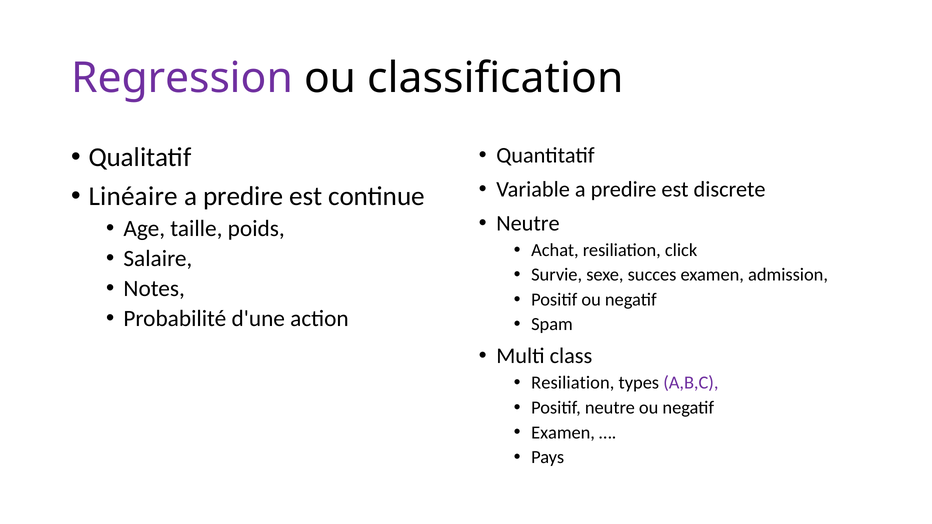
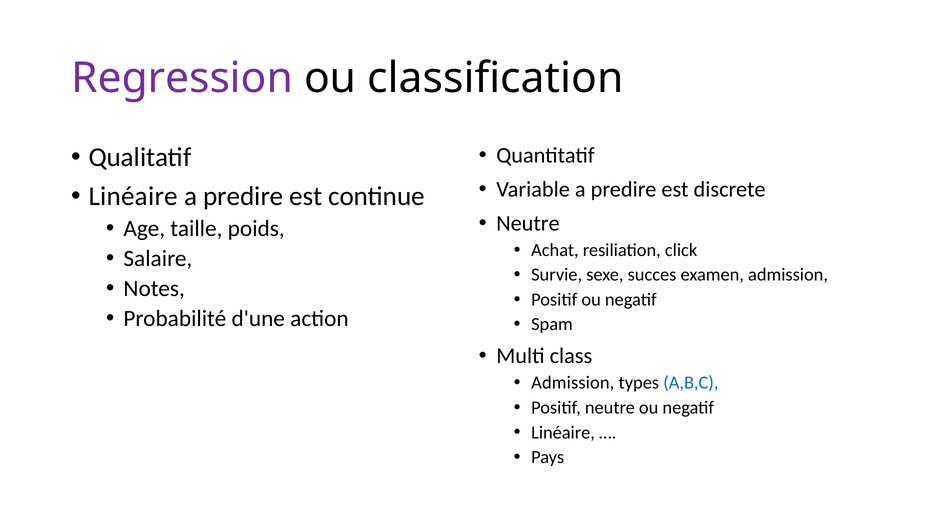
Resiliation at (573, 383): Resiliation -> Admission
A,B,C colour: purple -> blue
Examen at (563, 433): Examen -> Linéaire
